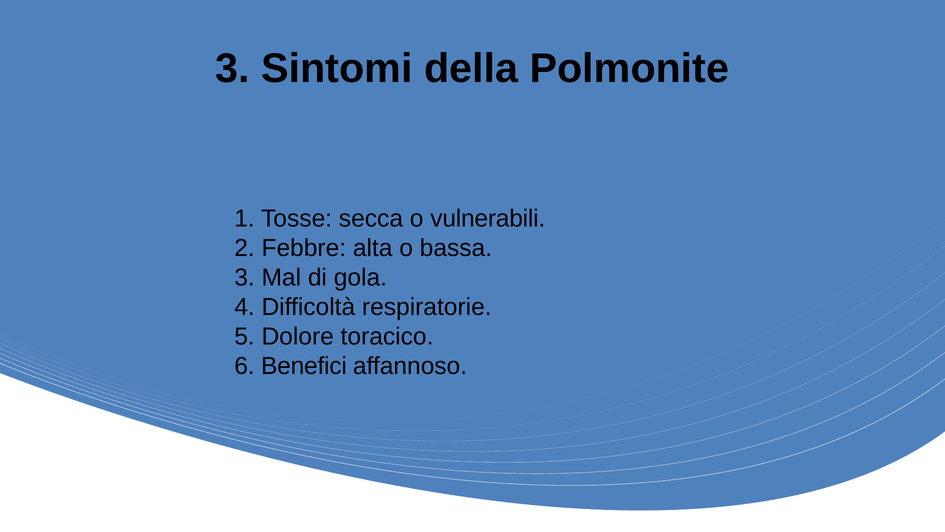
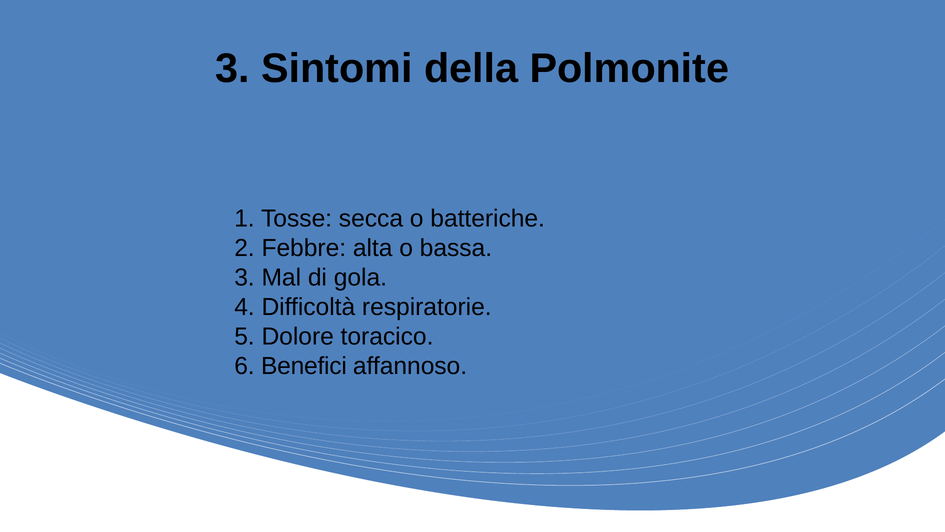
vulnerabili: vulnerabili -> batteriche
